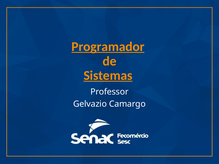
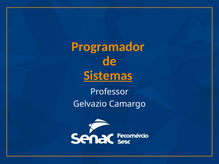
Programador underline: present -> none
